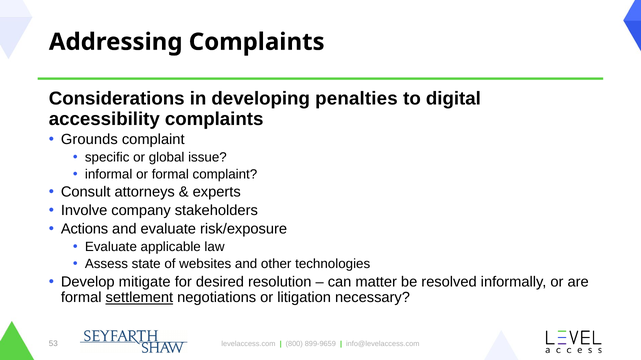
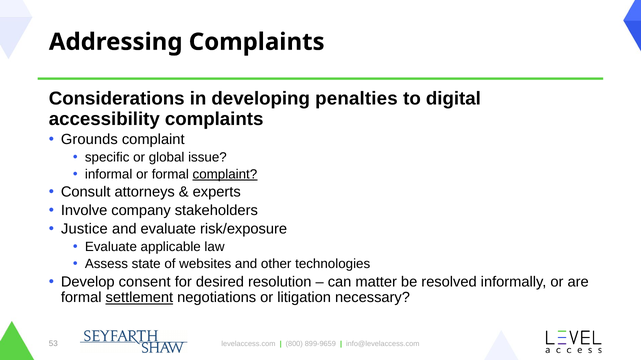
complaint at (225, 175) underline: none -> present
Actions: Actions -> Justice
mitigate: mitigate -> consent
